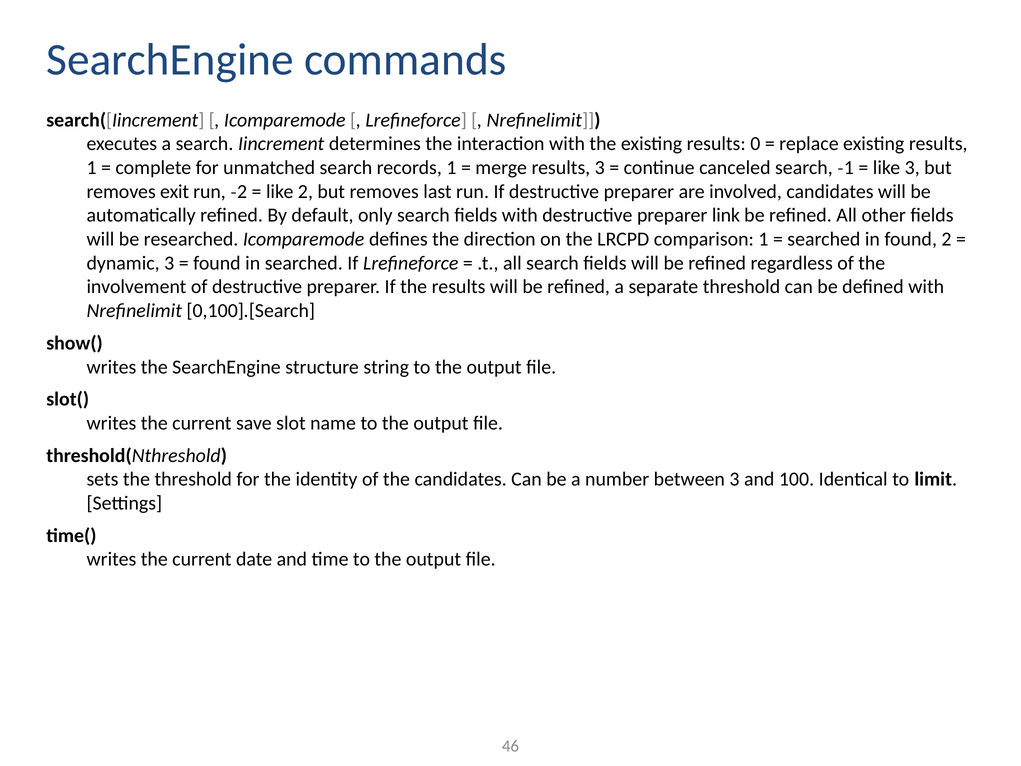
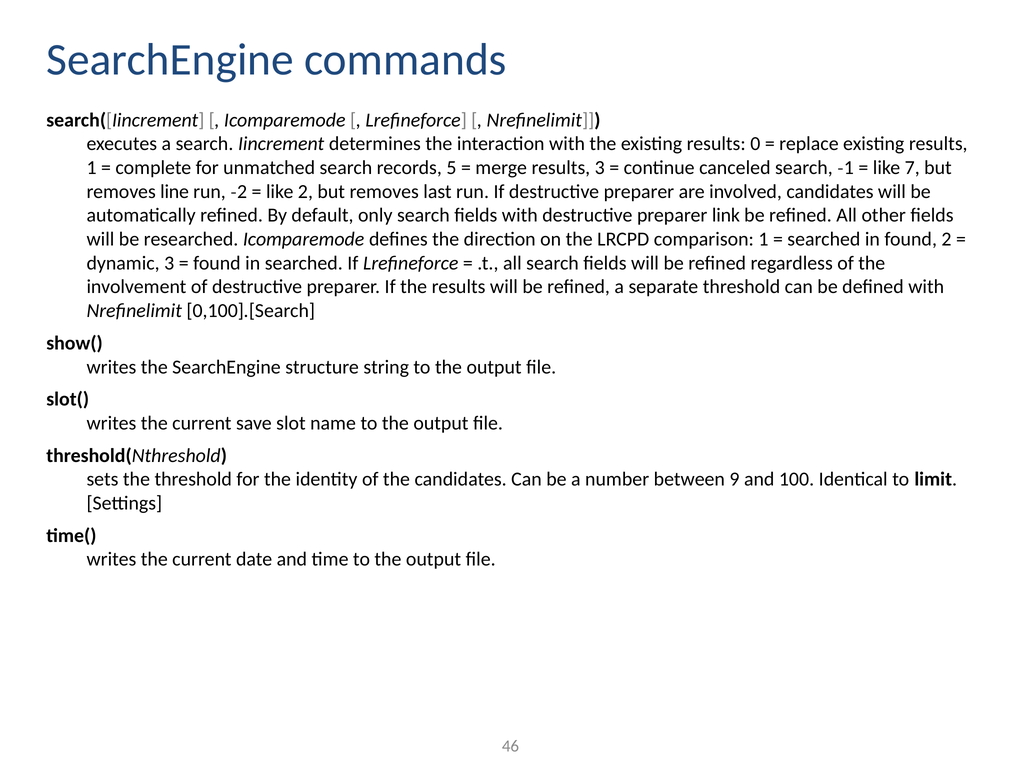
records 1: 1 -> 5
like 3: 3 -> 7
exit: exit -> line
between 3: 3 -> 9
